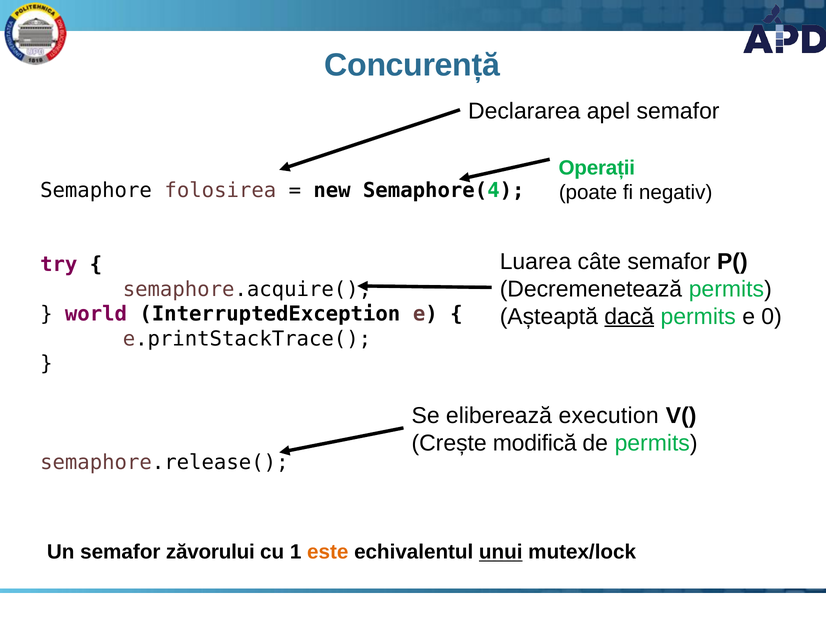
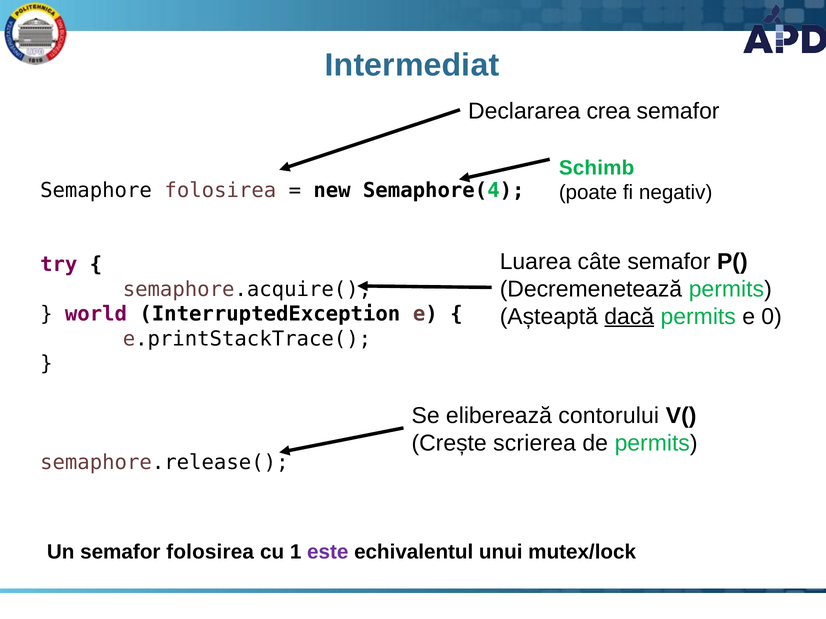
Concurență: Concurență -> Intermediat
apel: apel -> crea
Operații: Operații -> Schimb
execution: execution -> contorului
modifică: modifică -> scrierea
semafor zăvorului: zăvorului -> folosirea
este colour: orange -> purple
unui underline: present -> none
